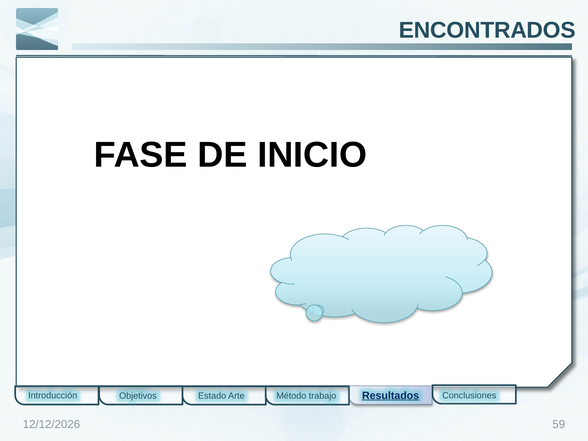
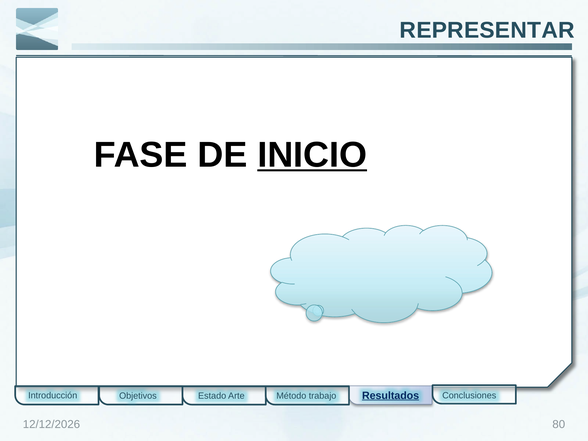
ENCONTRADOS: ENCONTRADOS -> REPRESENTAR
INICIO underline: none -> present
59: 59 -> 80
